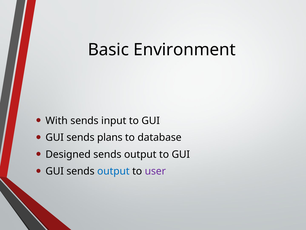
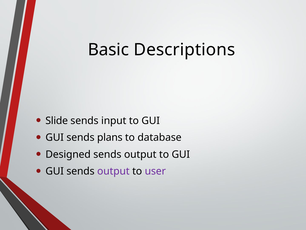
Environment: Environment -> Descriptions
With: With -> Slide
output at (113, 171) colour: blue -> purple
